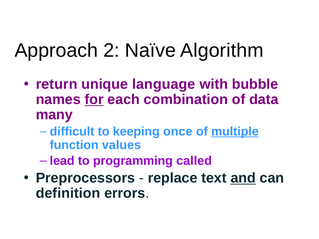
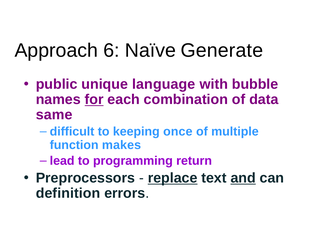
2: 2 -> 6
Algorithm: Algorithm -> Generate
return: return -> public
many: many -> same
multiple underline: present -> none
values: values -> makes
called: called -> return
replace underline: none -> present
